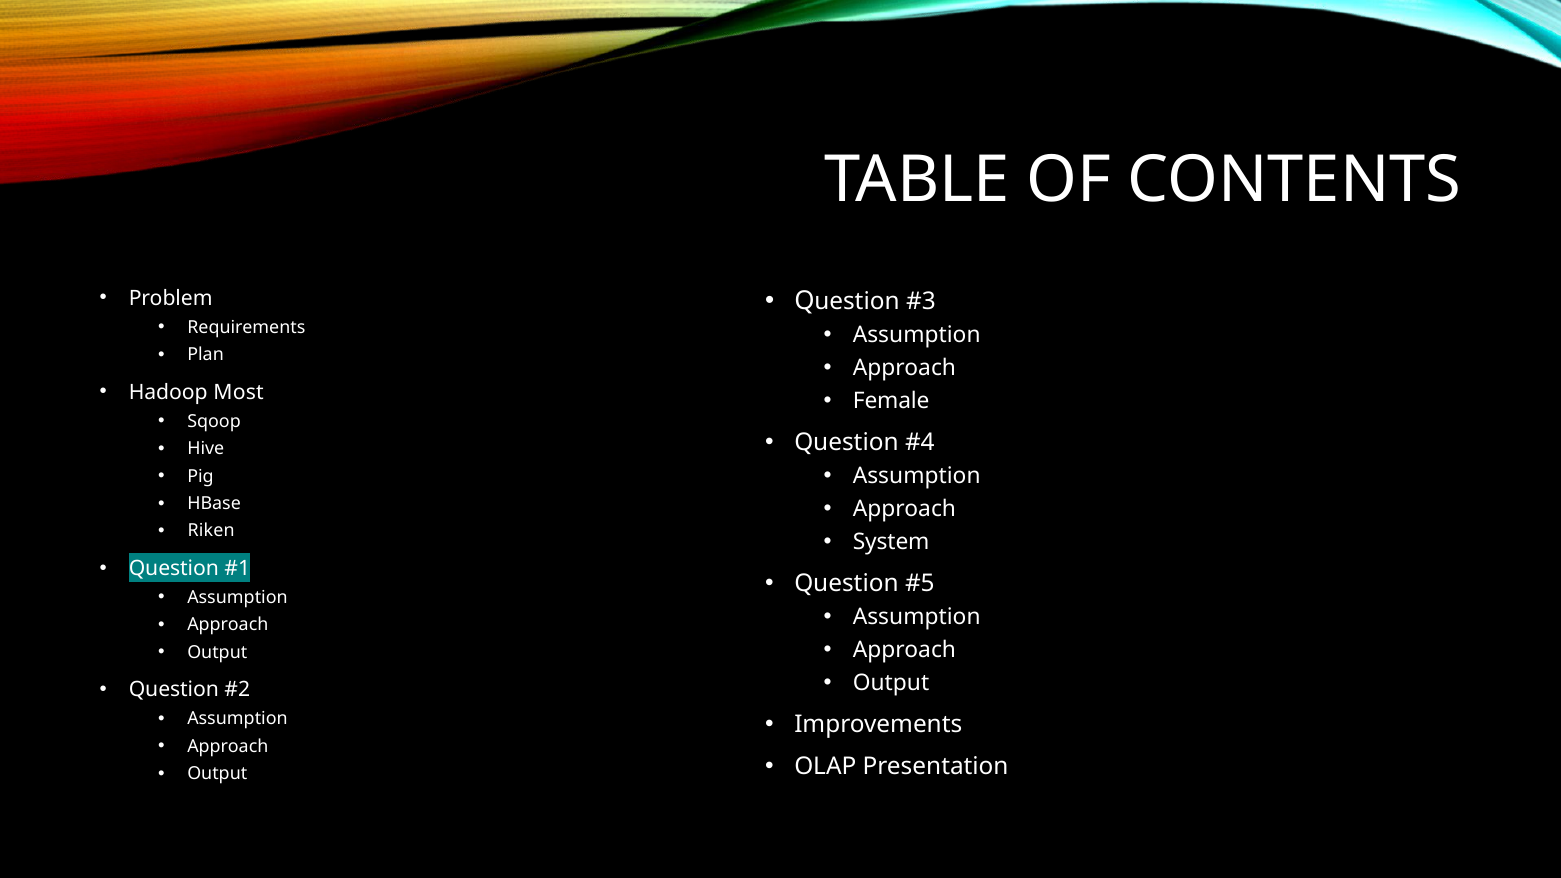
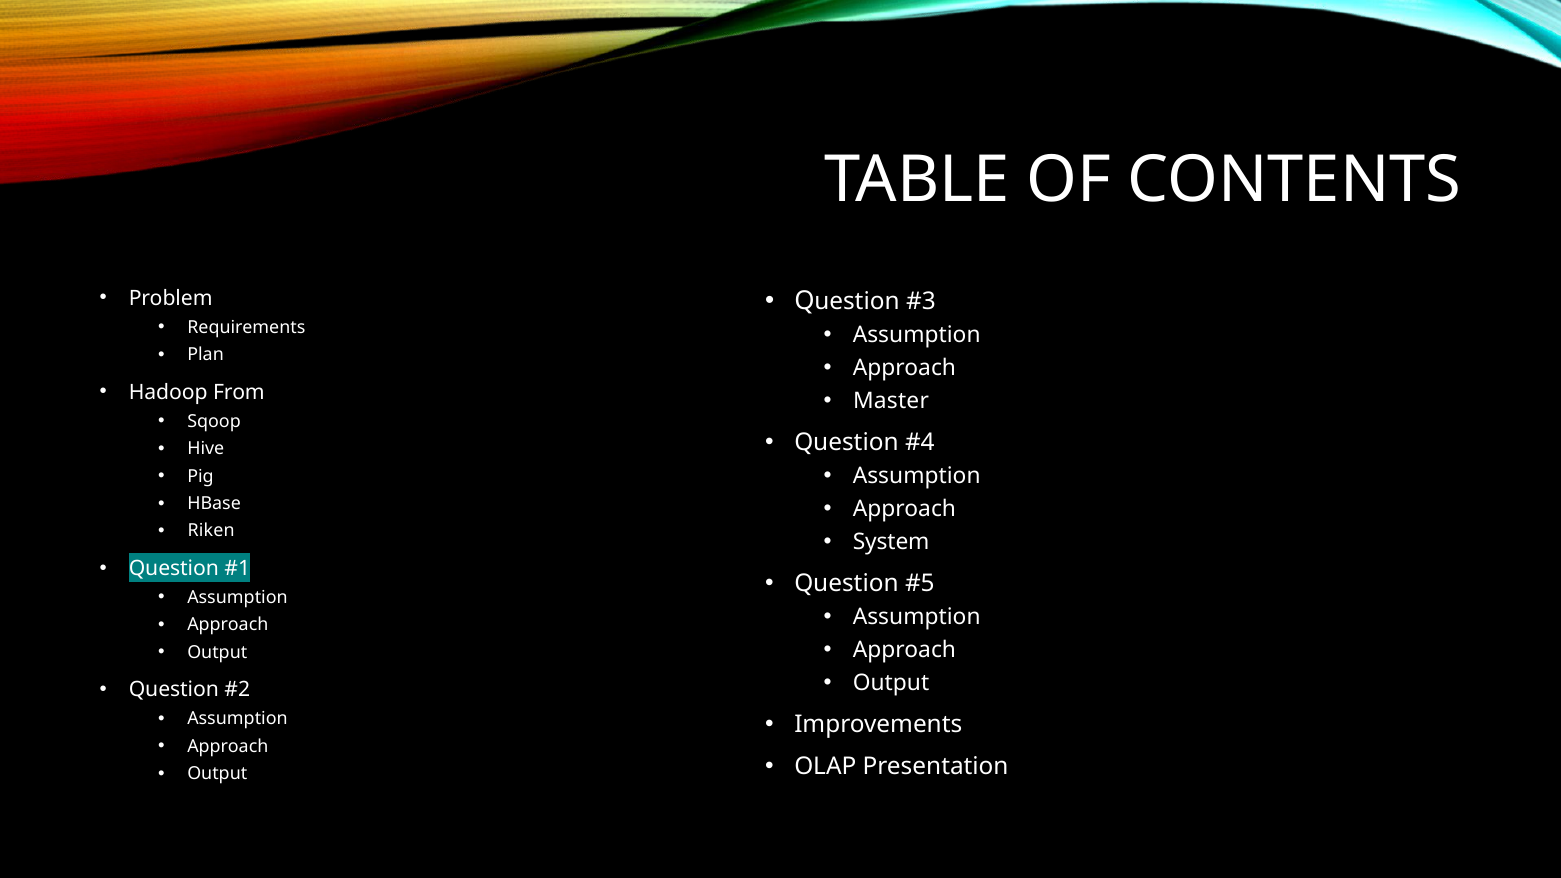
Most: Most -> From
Female: Female -> Master
